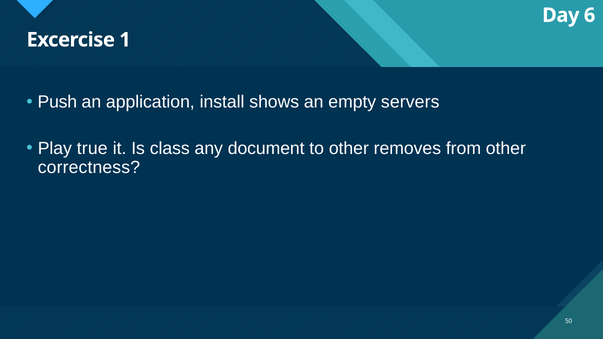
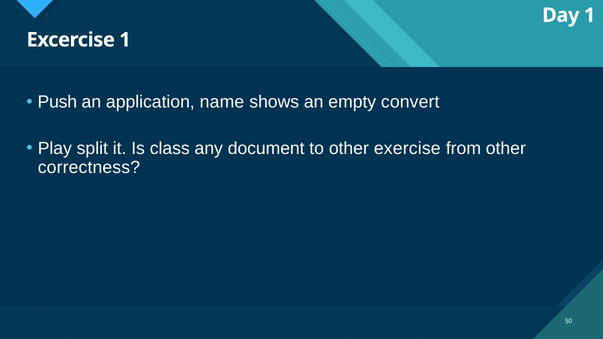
Day 6: 6 -> 1
install: install -> name
servers: servers -> convert
true: true -> split
removes: removes -> exercise
